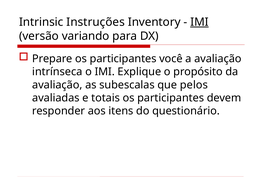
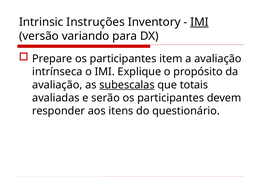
você: você -> item
subescalas underline: none -> present
pelos: pelos -> totais
totais: totais -> serão
